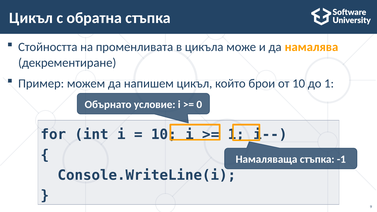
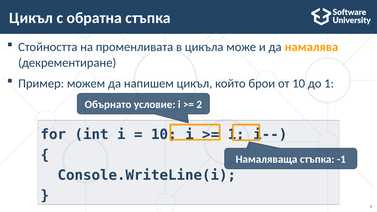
0: 0 -> 2
